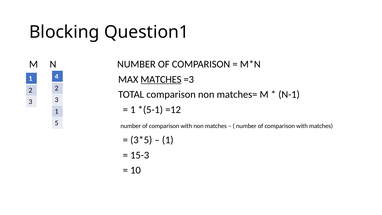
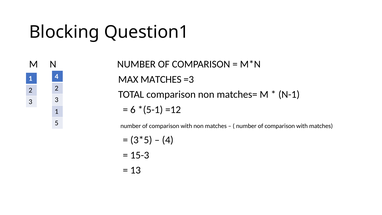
MATCHES at (161, 79) underline: present -> none
1 at (133, 110): 1 -> 6
1 at (168, 140): 1 -> 4
10: 10 -> 13
